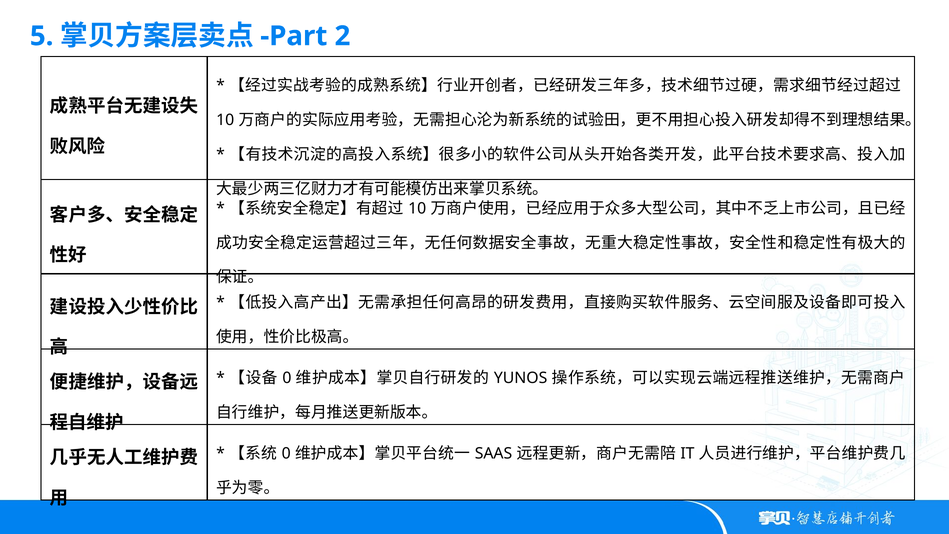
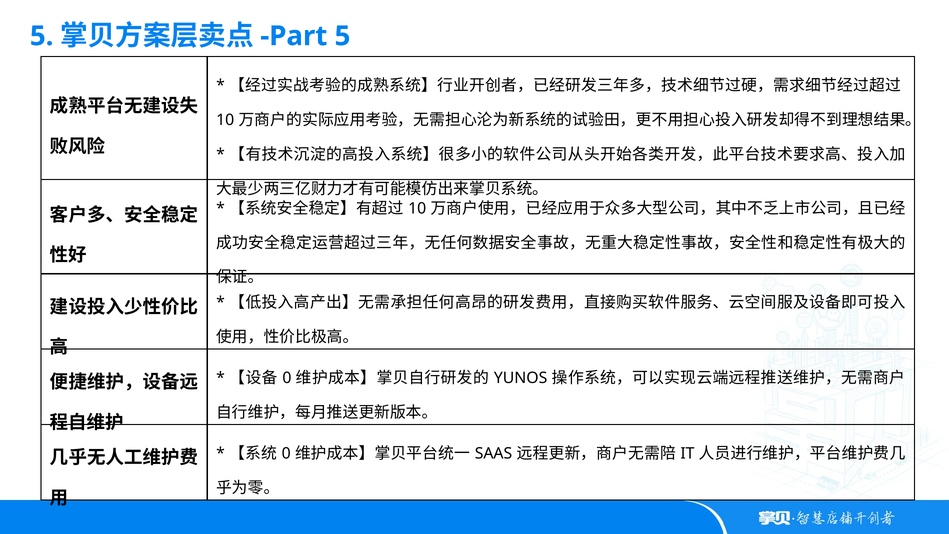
2 at (342, 36): 2 -> 5
